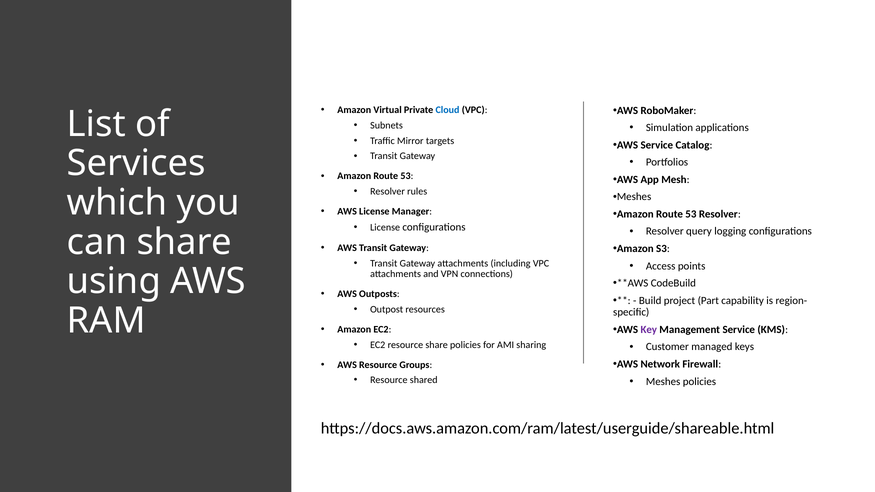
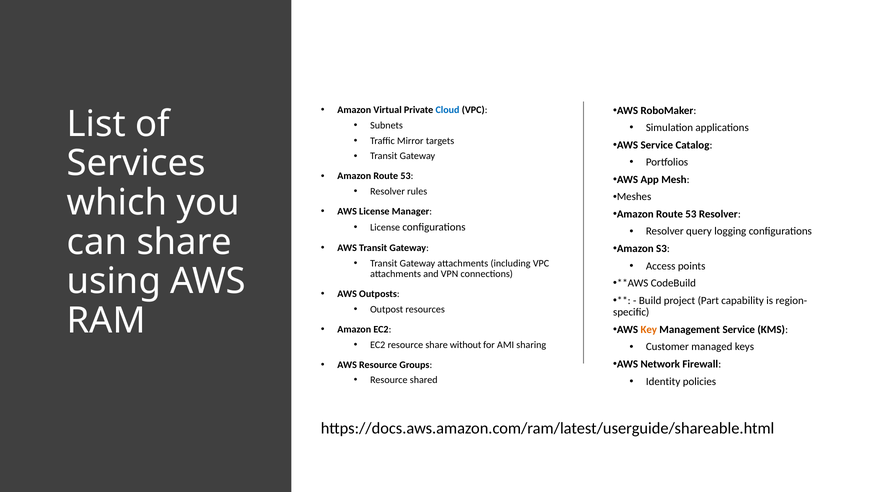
Key colour: purple -> orange
share policies: policies -> without
Meshes at (663, 382): Meshes -> Identity
